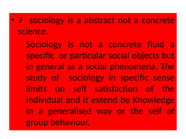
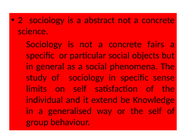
7: 7 -> 2
fluid: fluid -> fairs
